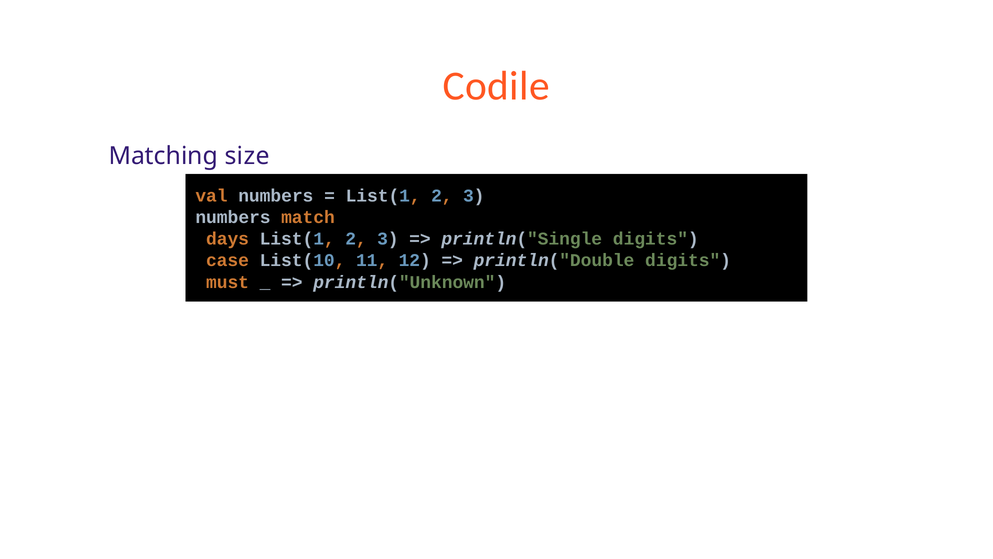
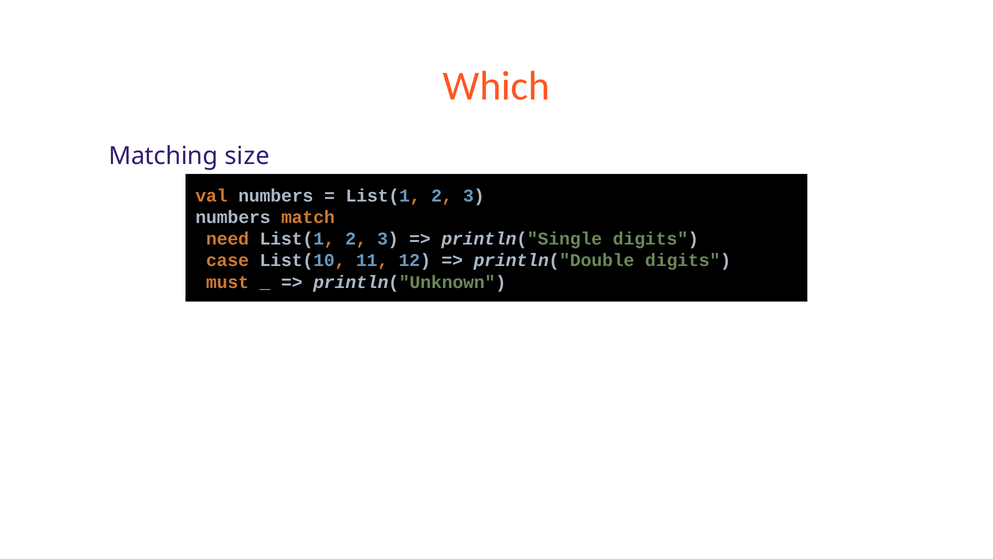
Codile: Codile -> Which
days: days -> need
